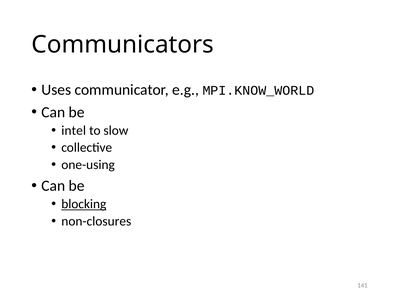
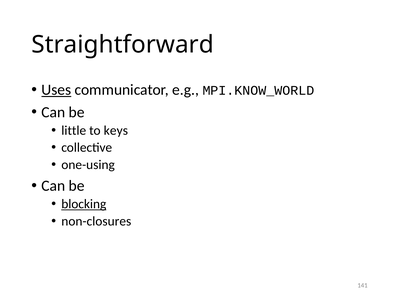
Communicators: Communicators -> Straightforward
Uses underline: none -> present
intel: intel -> little
slow: slow -> keys
